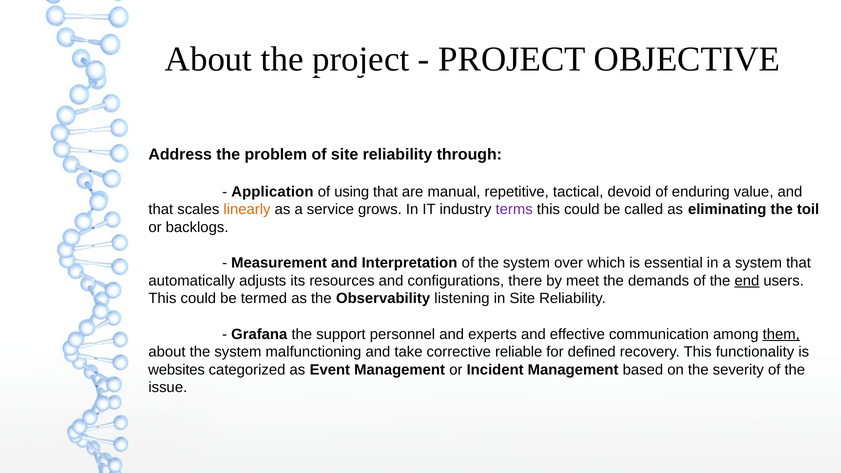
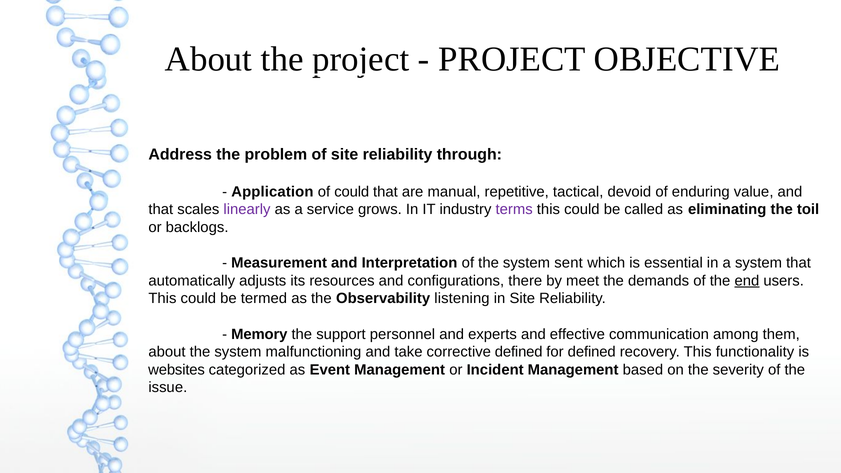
of using: using -> could
linearly colour: orange -> purple
over: over -> sent
Grafana: Grafana -> Memory
them underline: present -> none
corrective reliable: reliable -> defined
